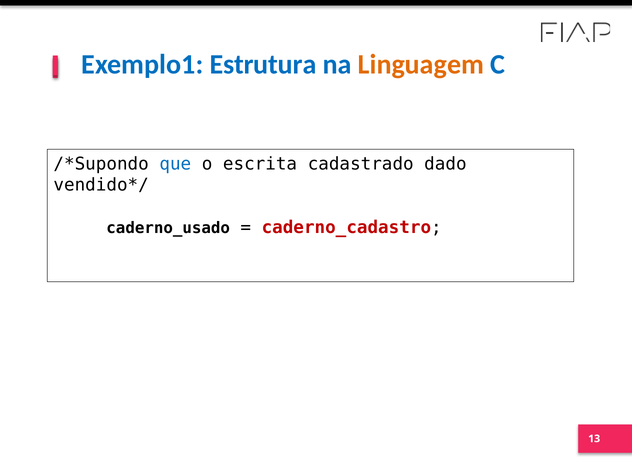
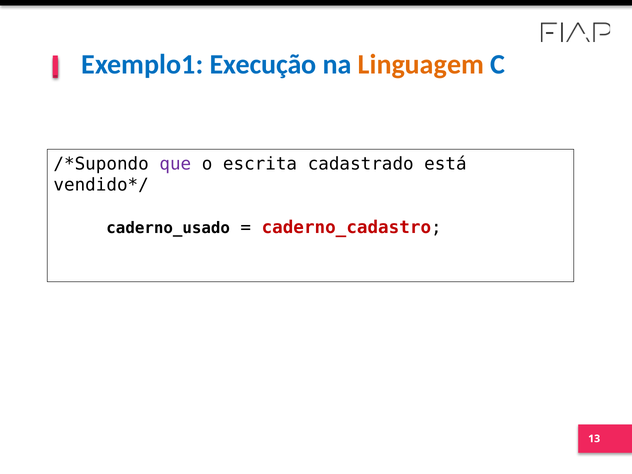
Estrutura: Estrutura -> Execução
que colour: blue -> purple
dado: dado -> está
